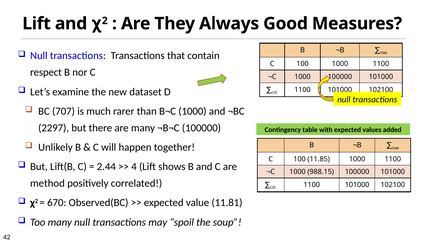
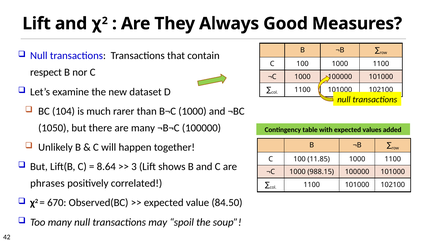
707: 707 -> 104
2297: 2297 -> 1050
2.44: 2.44 -> 8.64
4: 4 -> 3
method: method -> phrases
11.81: 11.81 -> 84.50
